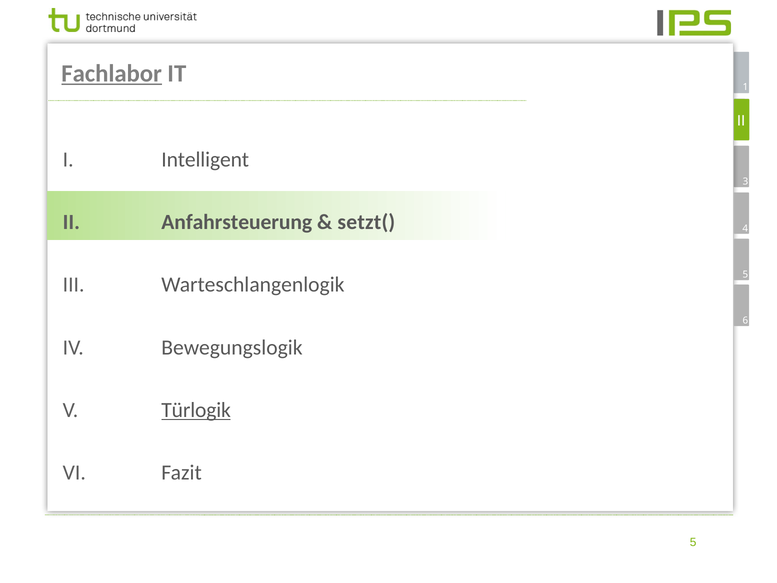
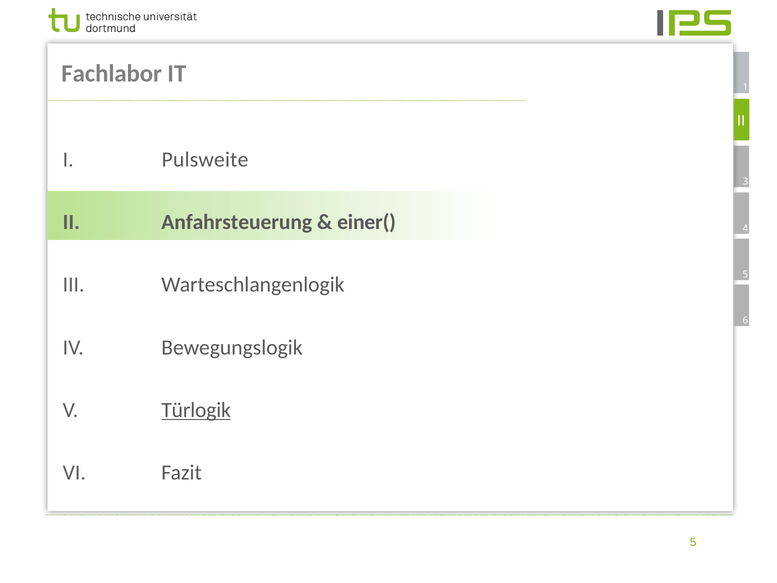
Fachlabor underline: present -> none
Intelligent: Intelligent -> Pulsweite
setzt(: setzt( -> einer(
